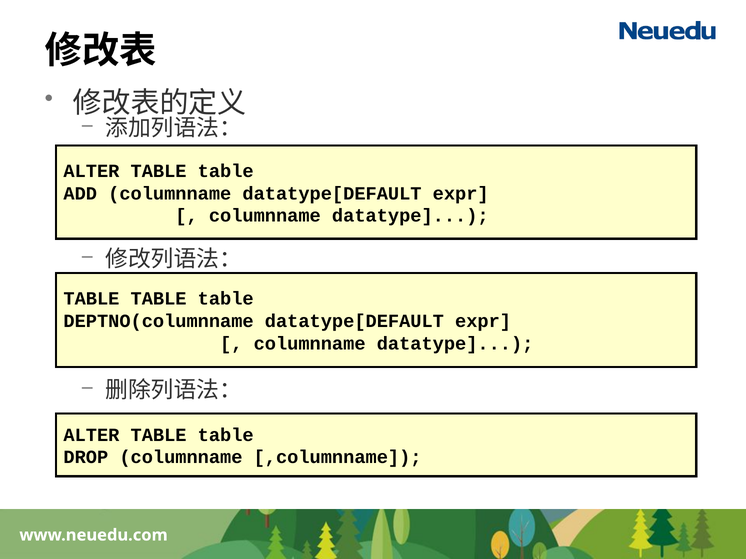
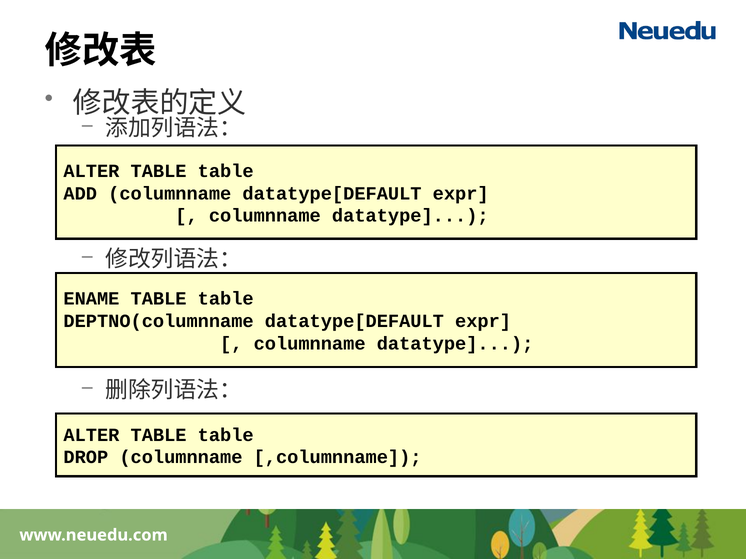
TABLE at (91, 299): TABLE -> ENAME
